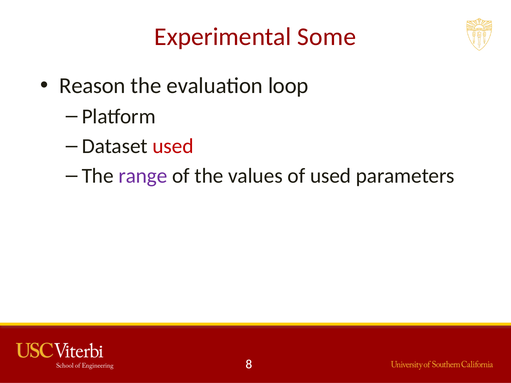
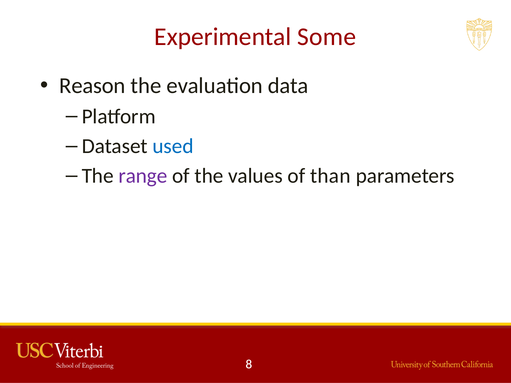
loop: loop -> data
used at (173, 146) colour: red -> blue
of used: used -> than
